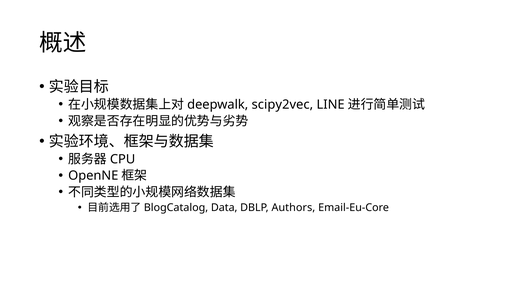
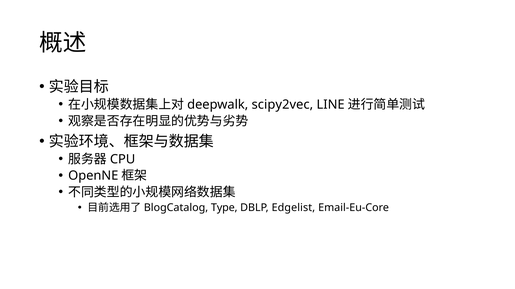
Data: Data -> Type
Authors: Authors -> Edgelist
